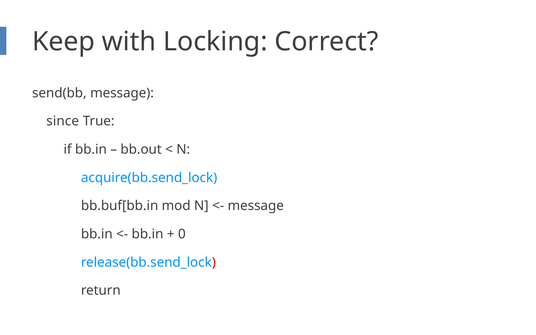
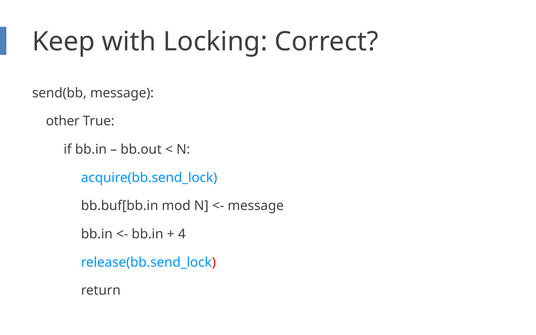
since: since -> other
0: 0 -> 4
